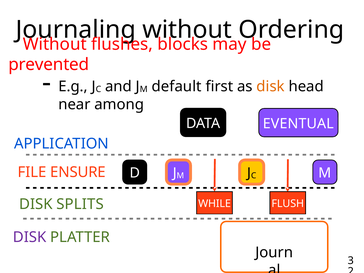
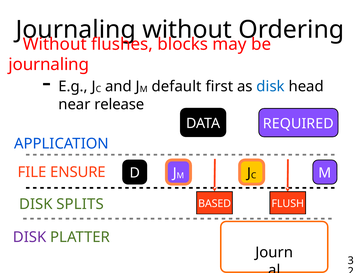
prevented at (49, 65): prevented -> journaling
disk at (271, 86) colour: orange -> blue
among: among -> release
EVENTUAL: EVENTUAL -> REQUIRED
WHILE: WHILE -> BASED
